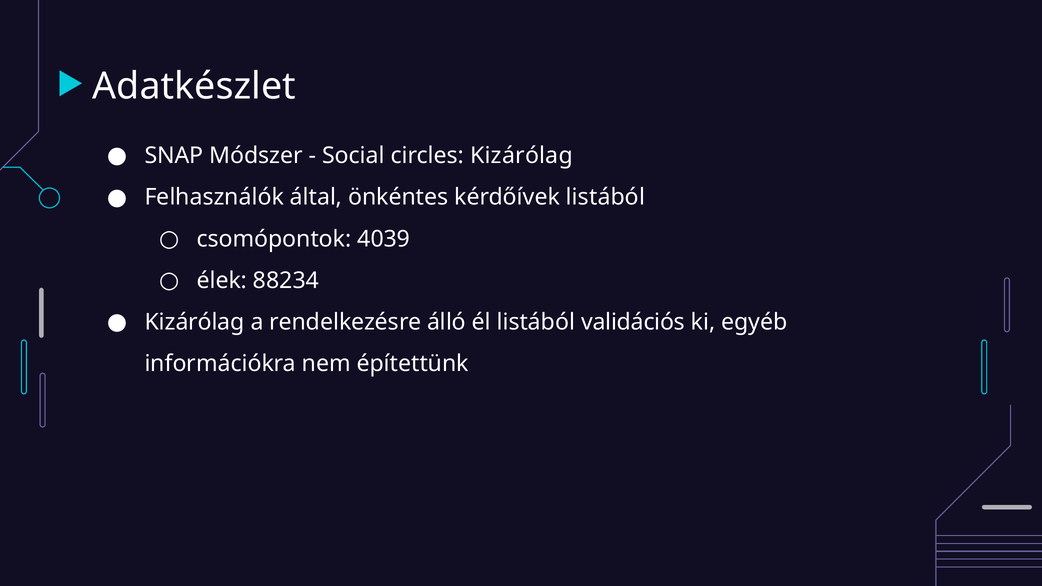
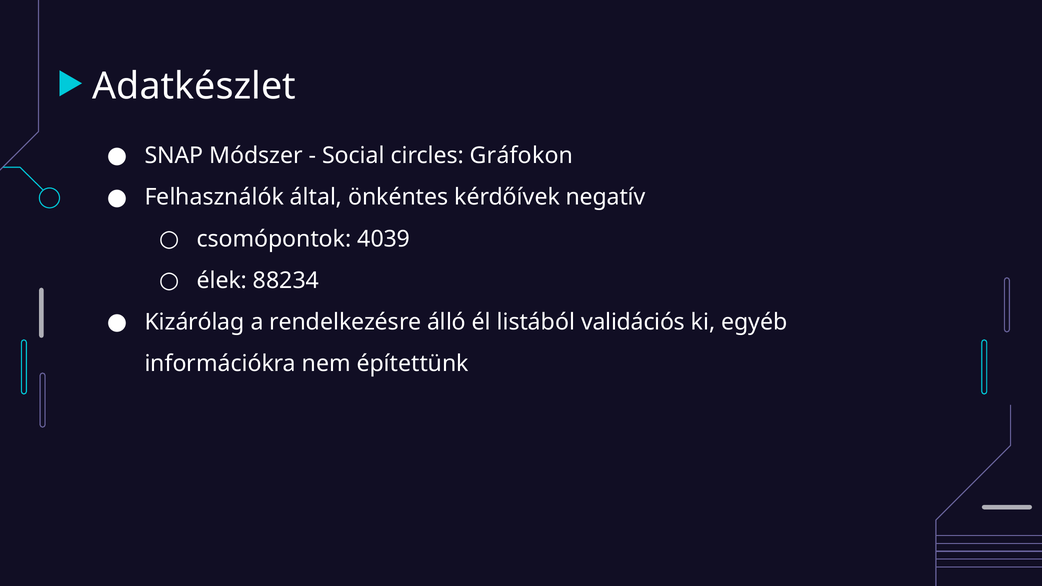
circles Kizárólag: Kizárólag -> Gráfokon
kérdőívek listából: listából -> negatív
